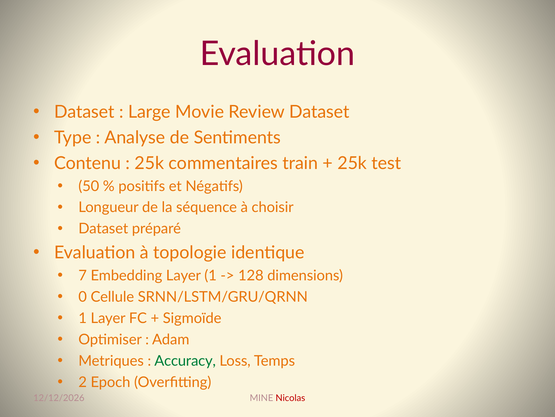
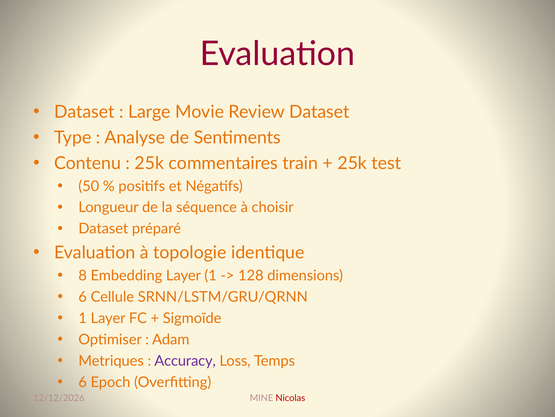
7: 7 -> 8
0 at (83, 296): 0 -> 6
Accuracy colour: green -> purple
2 at (83, 382): 2 -> 6
